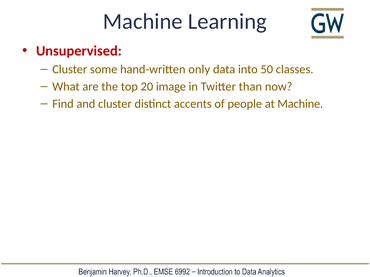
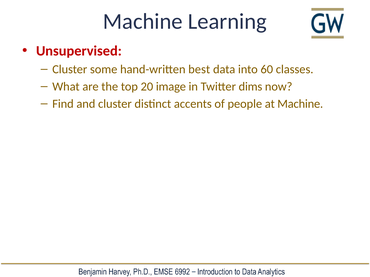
only: only -> best
50: 50 -> 60
than: than -> dims
